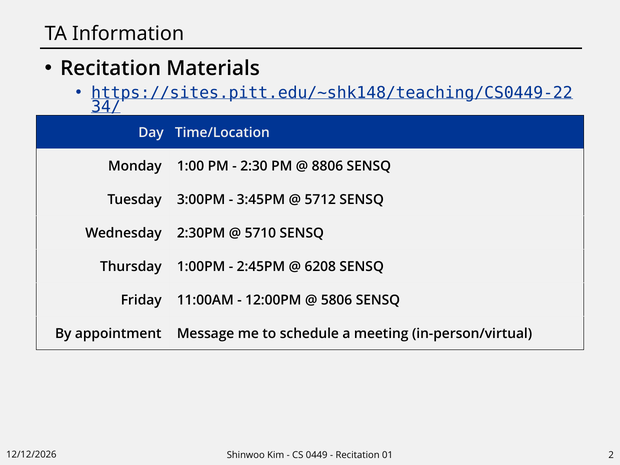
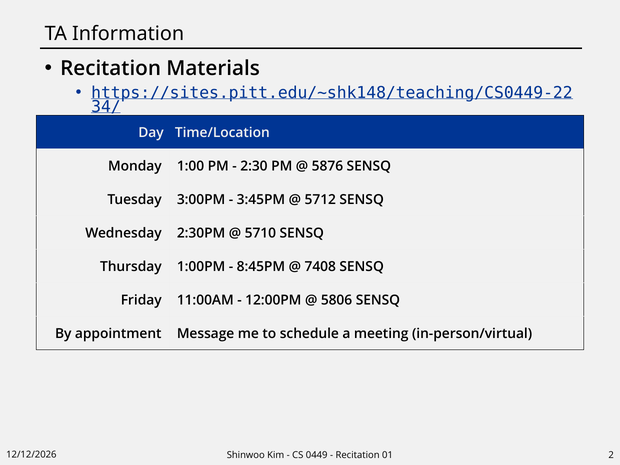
8806: 8806 -> 5876
2:45PM: 2:45PM -> 8:45PM
6208: 6208 -> 7408
